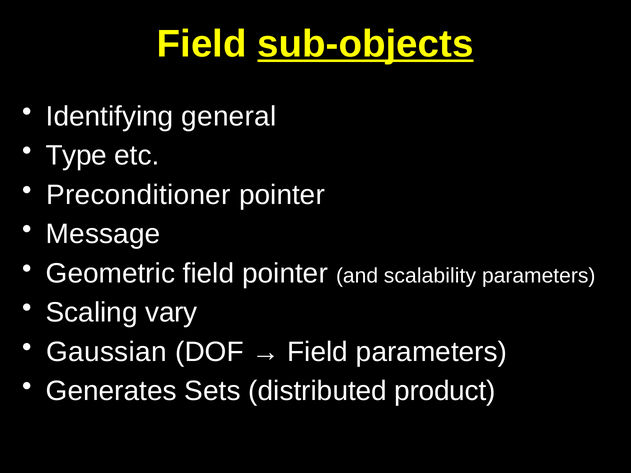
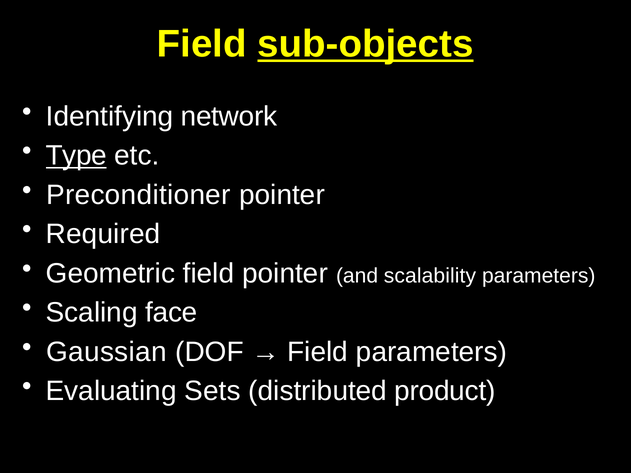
general: general -> network
Type underline: none -> present
Message: Message -> Required
vary: vary -> face
Generates: Generates -> Evaluating
